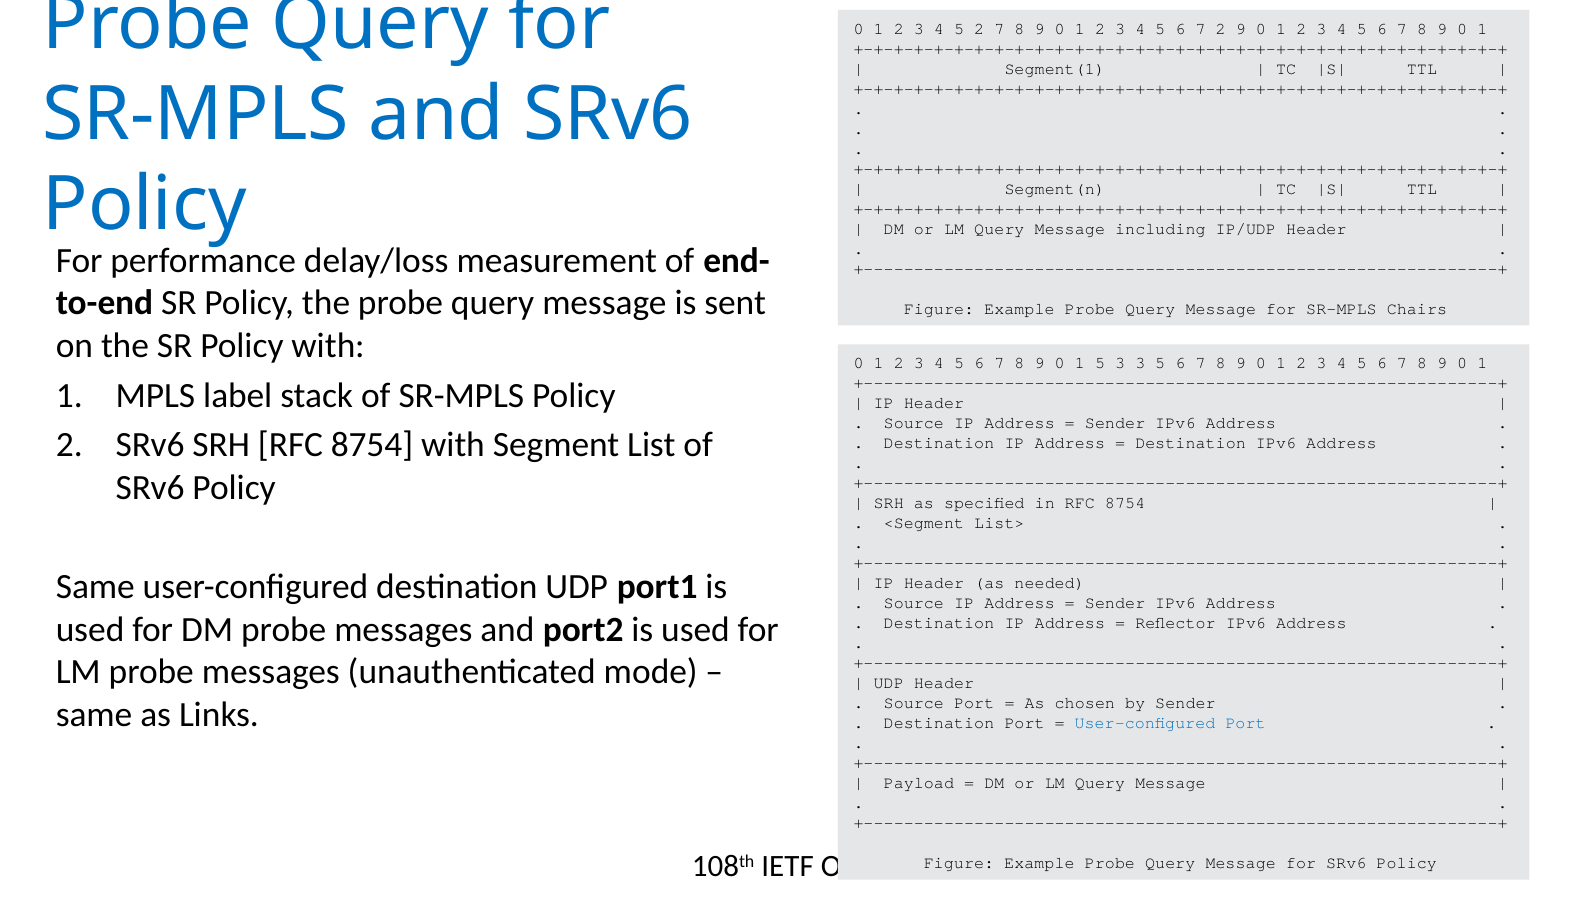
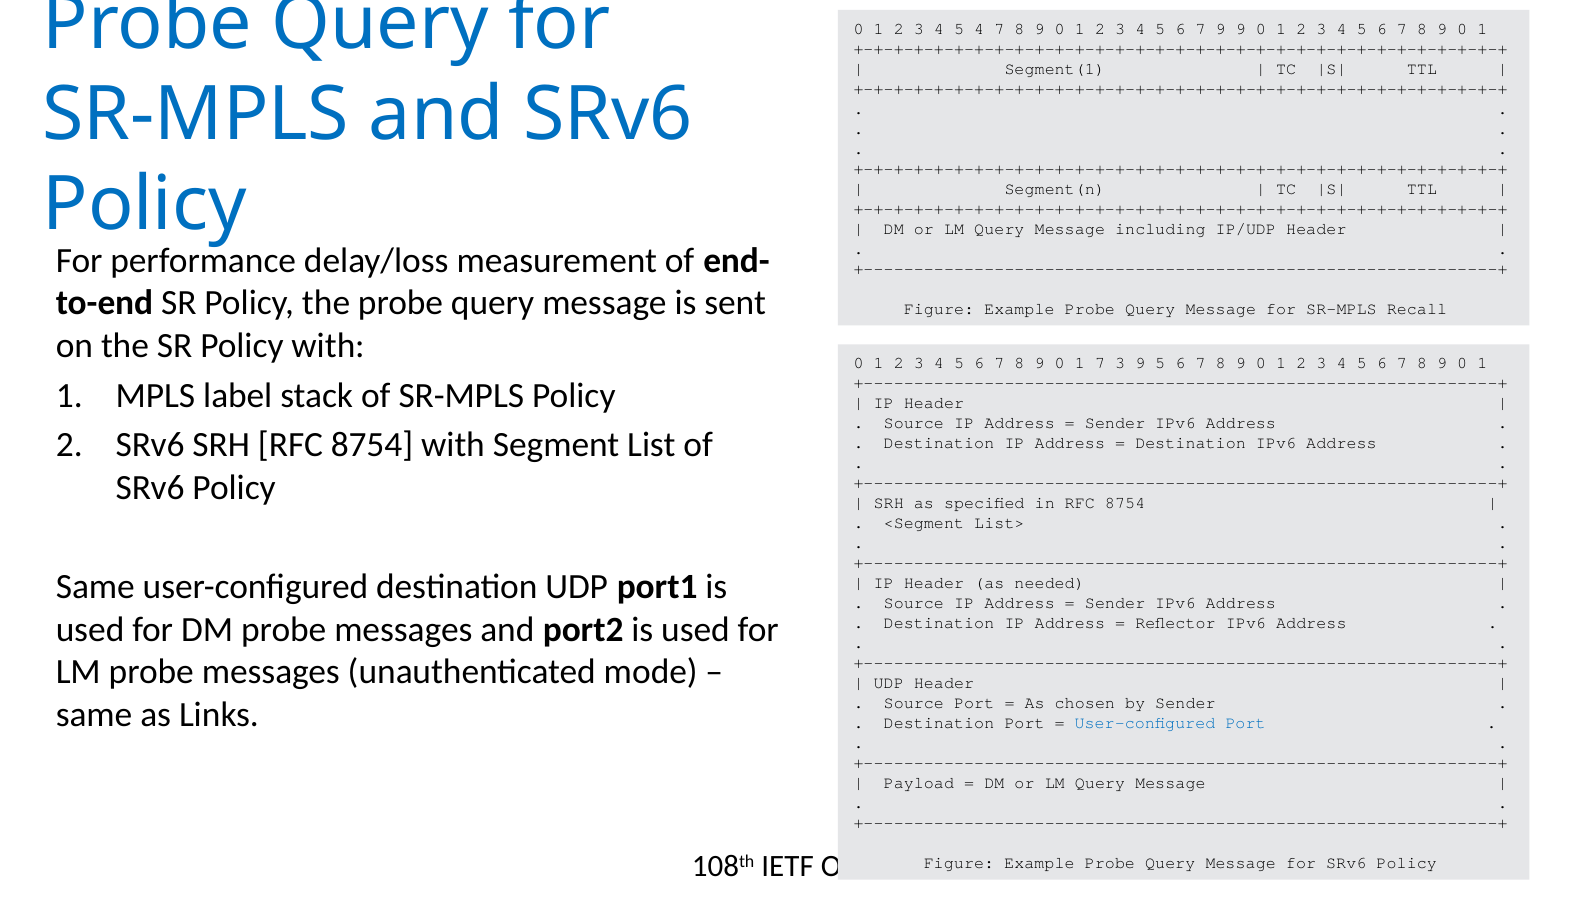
5 2: 2 -> 4
7 2: 2 -> 9
Chairs: Chairs -> Recall
1 5: 5 -> 7
3 3: 3 -> 9
